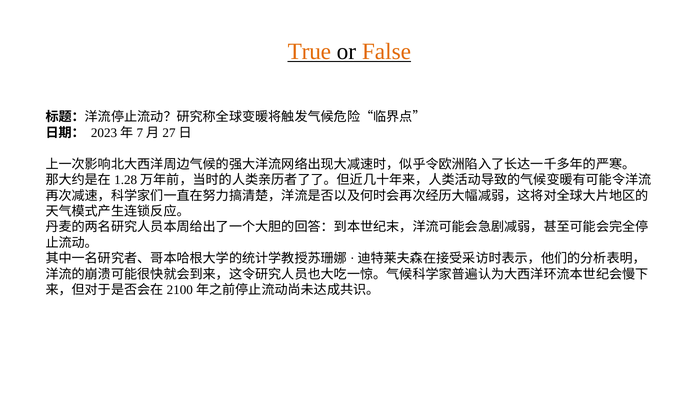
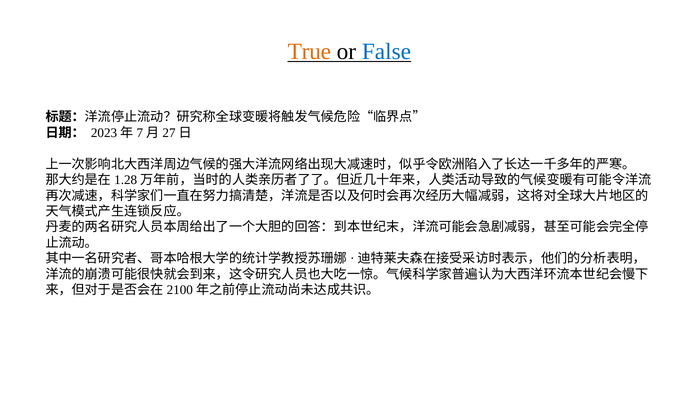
False colour: orange -> blue
